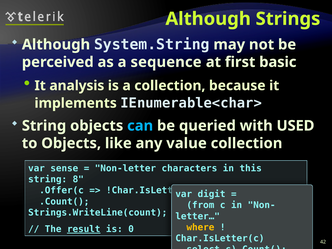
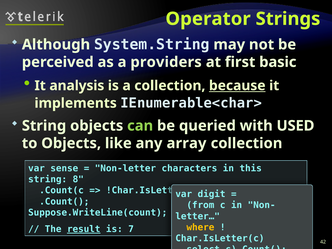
Although at (208, 19): Although -> Operator
sequence: sequence -> providers
because underline: none -> present
can colour: light blue -> light green
value: value -> array
.Offer(c: .Offer(c -> .Count(c
Strings.WriteLine(count: Strings.WriteLine(count -> Suppose.WriteLine(count
0: 0 -> 7
